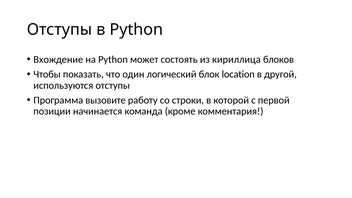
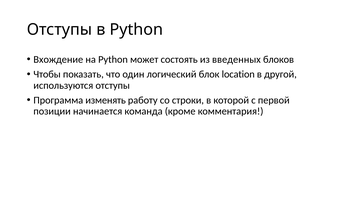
кириллица: кириллица -> введенных
вызовите: вызовите -> изменять
